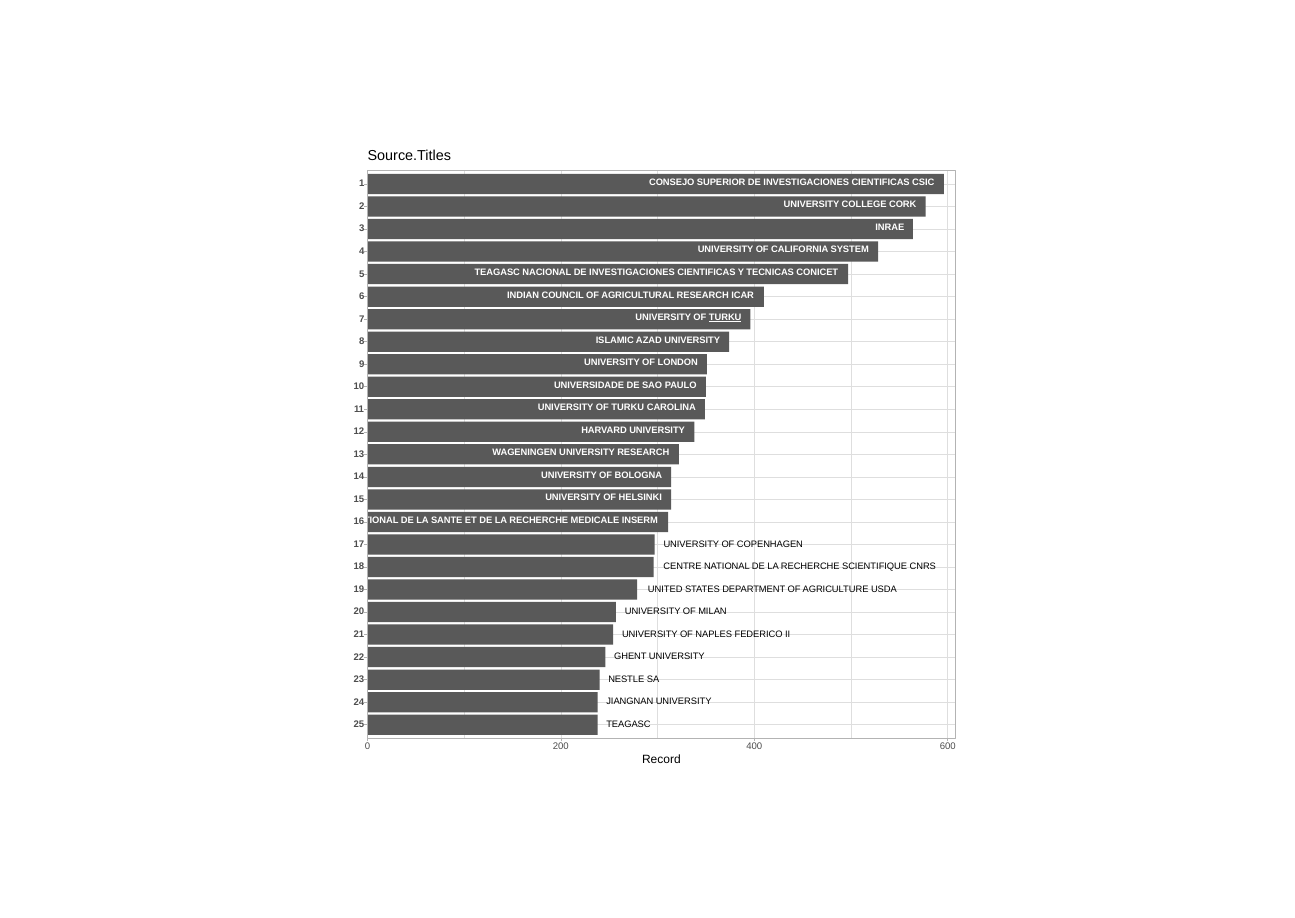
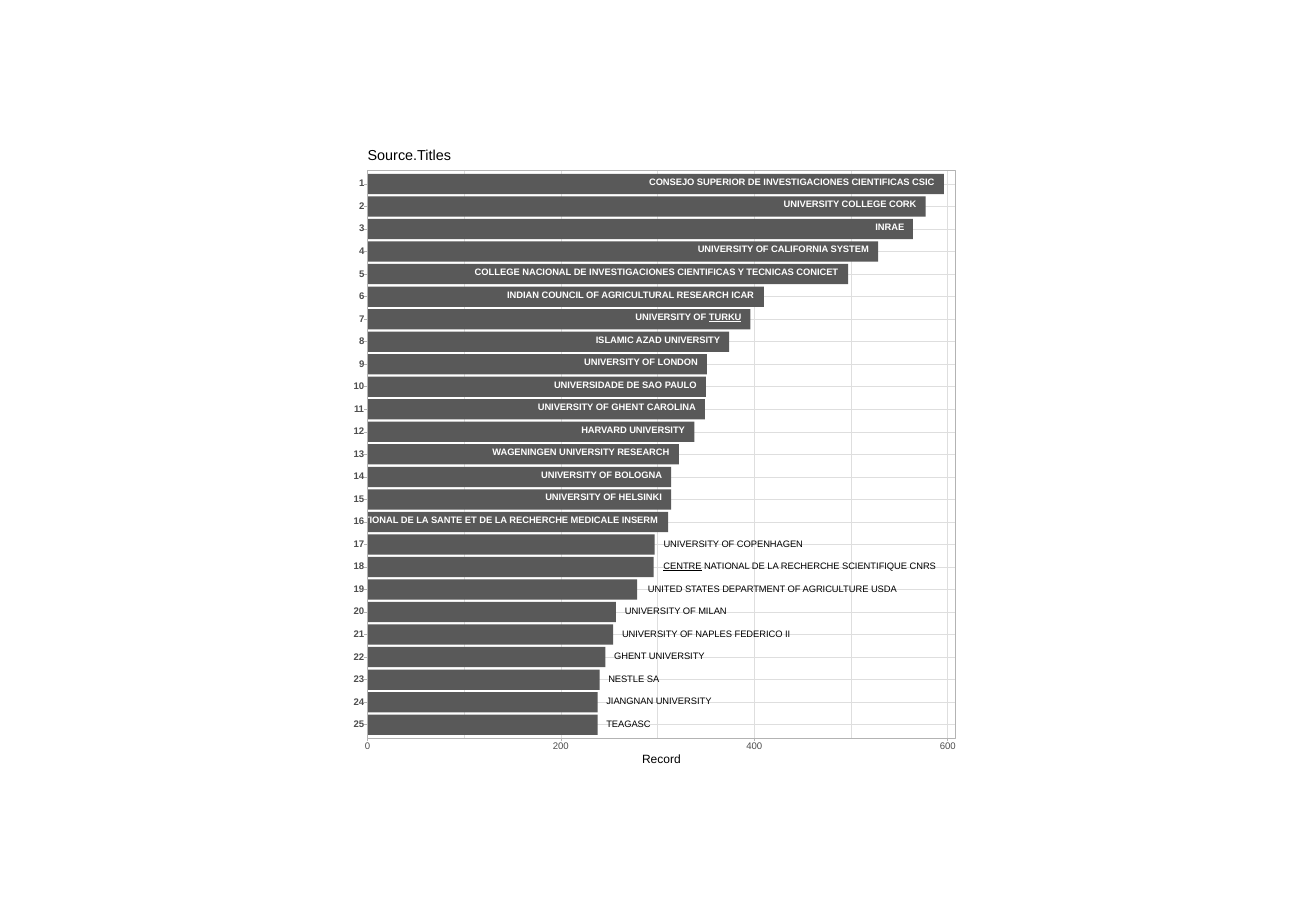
TEAGASC at (497, 272): TEAGASC -> COLLEGE
TURKU at (628, 408): TURKU -> GHENT
CENTRE underline: none -> present
